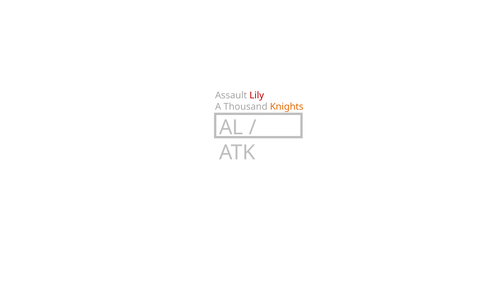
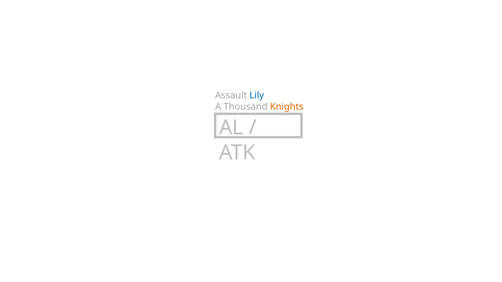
Lily colour: red -> blue
